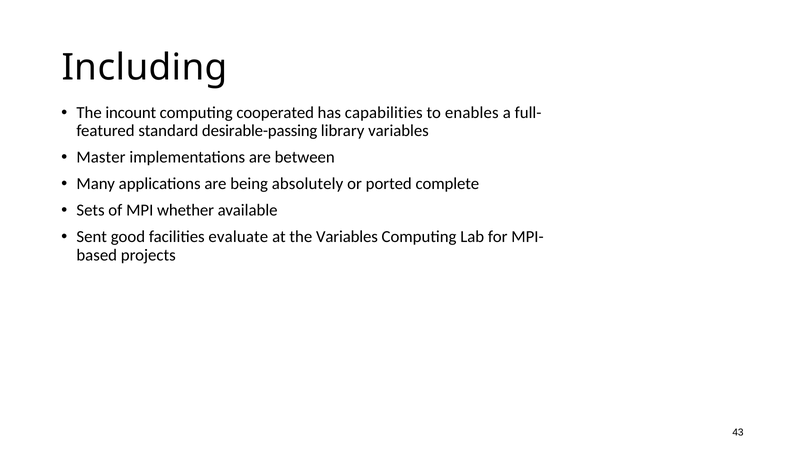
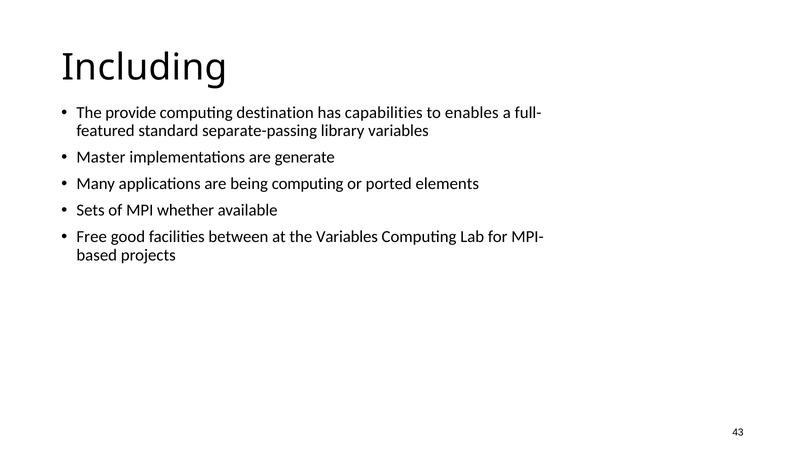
incount: incount -> provide
cooperated: cooperated -> destination
desirable-passing: desirable-passing -> separate-passing
between: between -> generate
being absolutely: absolutely -> computing
complete: complete -> elements
Sent: Sent -> Free
evaluate: evaluate -> between
